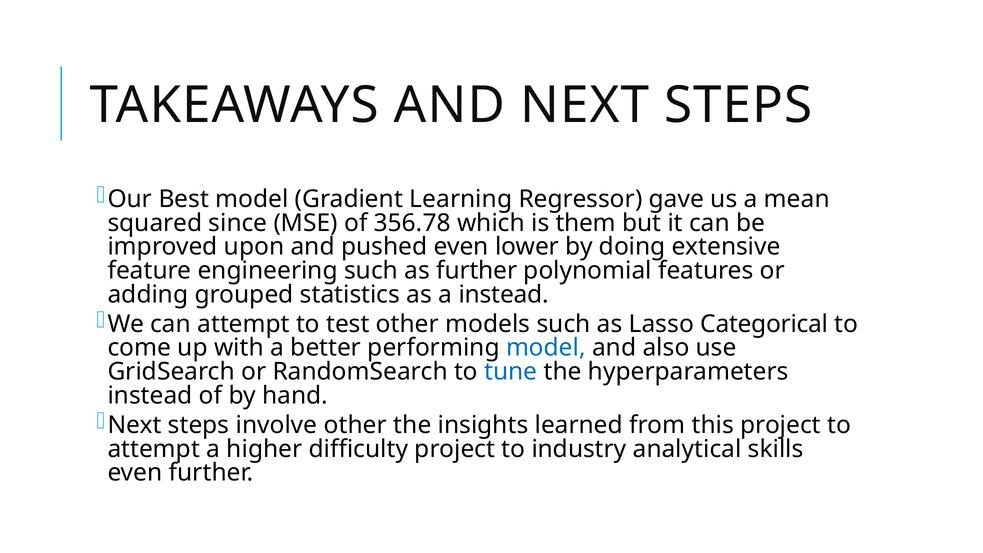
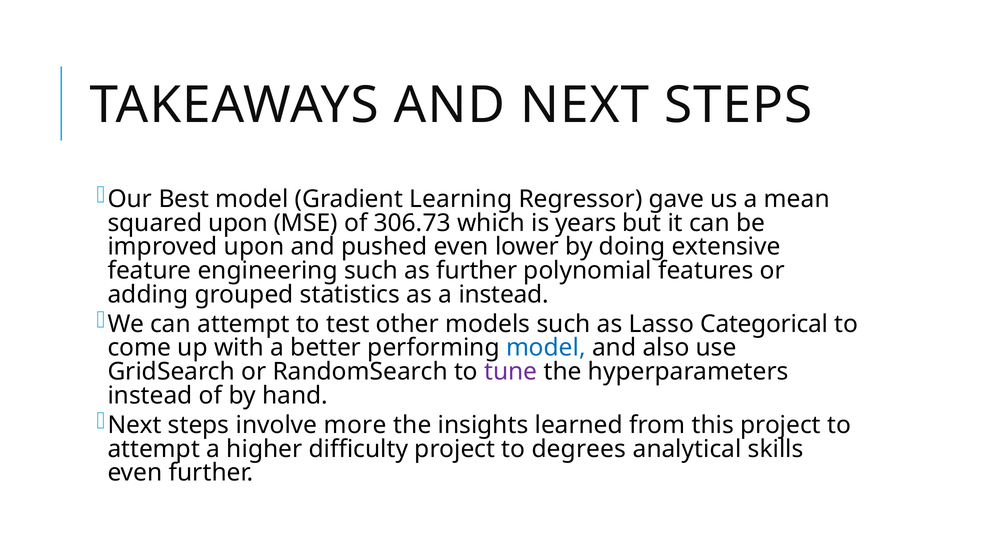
squared since: since -> upon
356.78: 356.78 -> 306.73
them: them -> years
tune colour: blue -> purple
involve other: other -> more
industry: industry -> degrees
